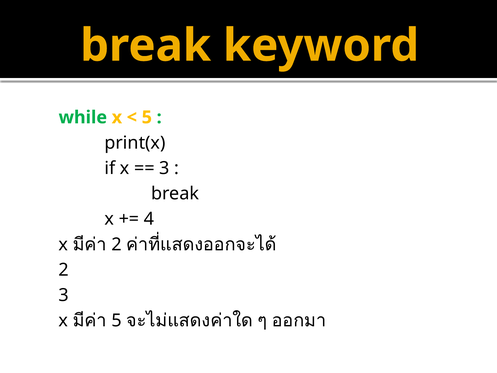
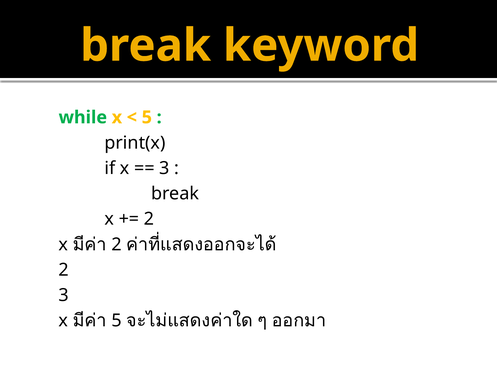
4 at (149, 219): 4 -> 2
